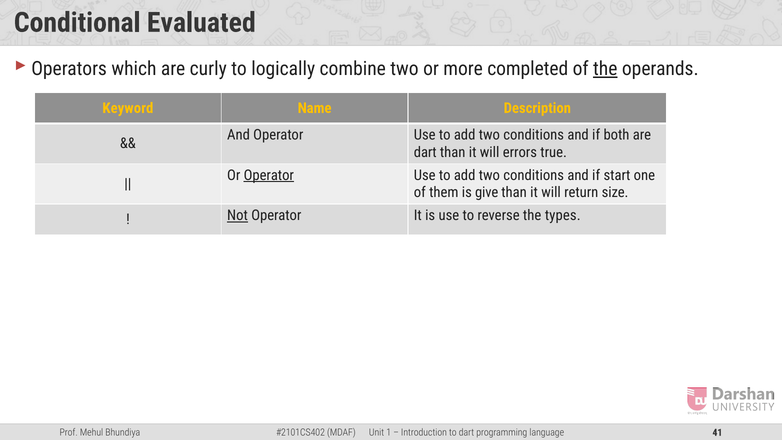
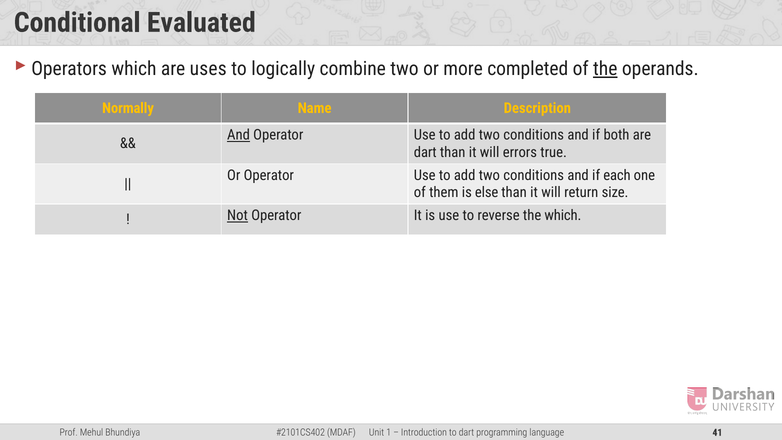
curly: curly -> uses
Keyword: Keyword -> Normally
And at (239, 135) underline: none -> present
Operator at (269, 175) underline: present -> none
start: start -> each
give: give -> else
the types: types -> which
